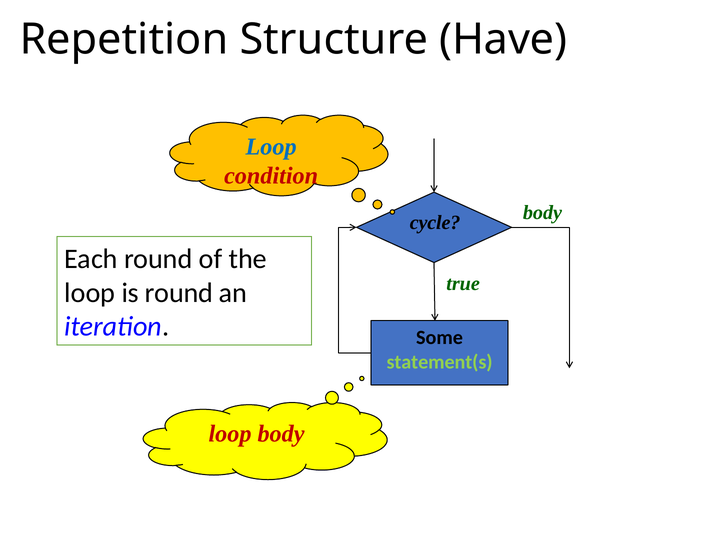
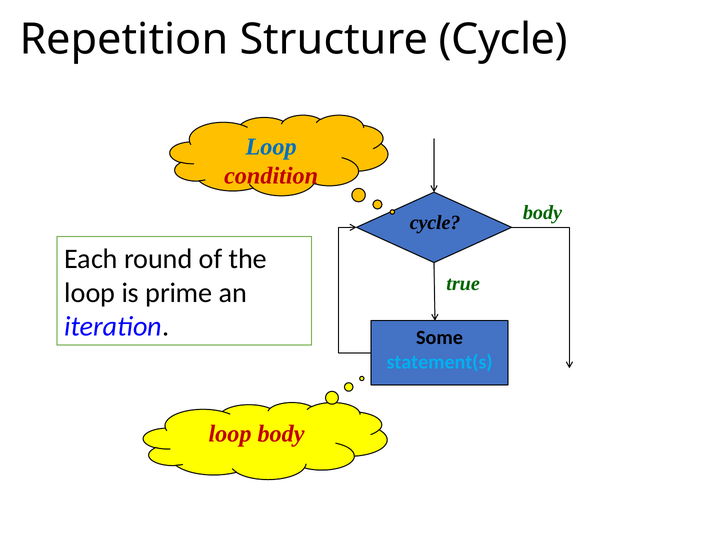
Structure Have: Have -> Cycle
is round: round -> prime
statement(s colour: light green -> light blue
